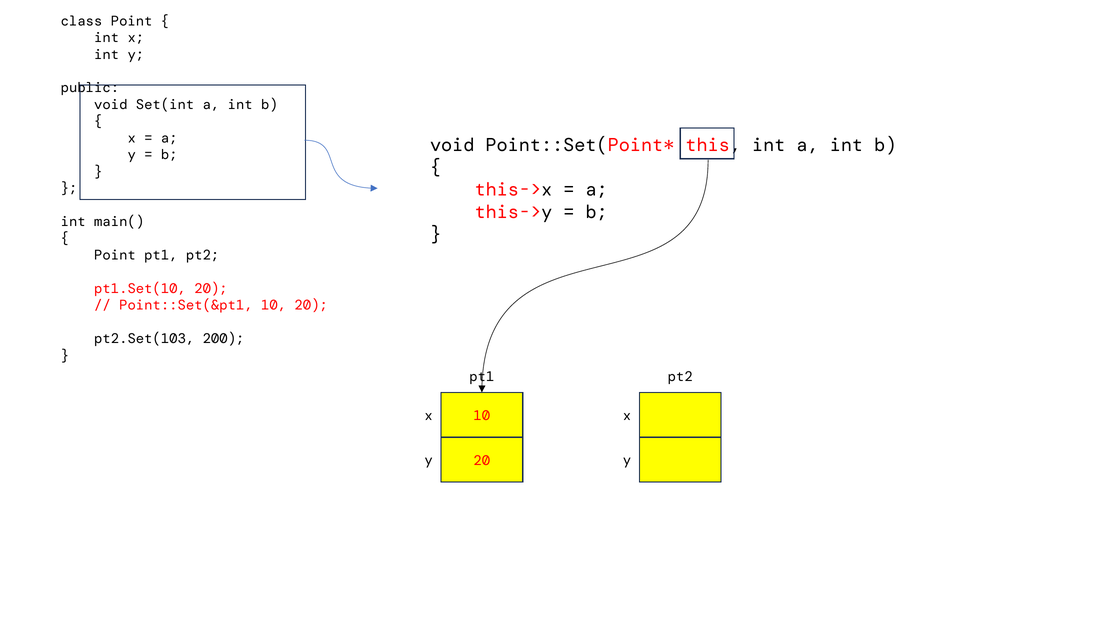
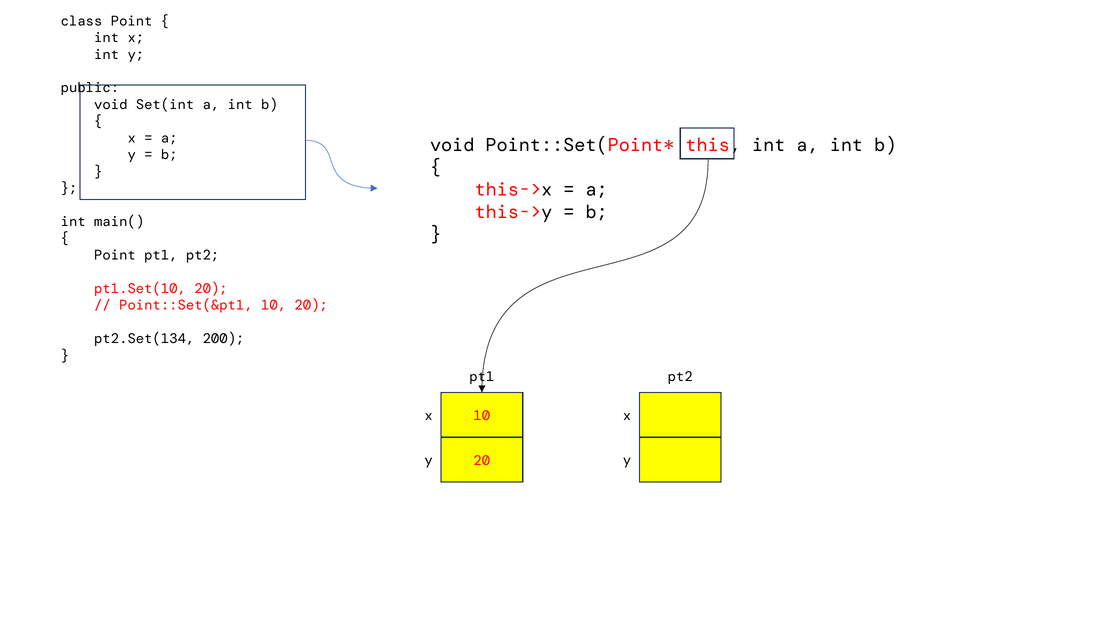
pt2.Set(103: pt2.Set(103 -> pt2.Set(134
